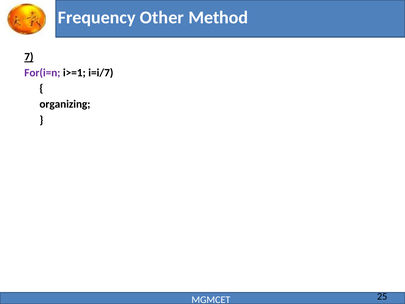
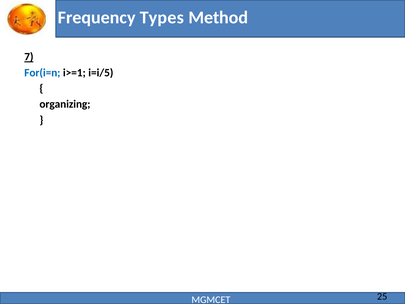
Other: Other -> Types
For(i=n colour: purple -> blue
i=i/7: i=i/7 -> i=i/5
